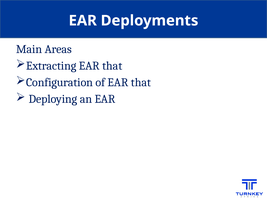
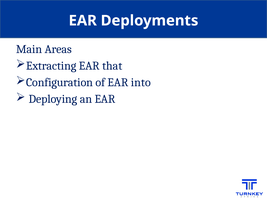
of EAR that: that -> into
